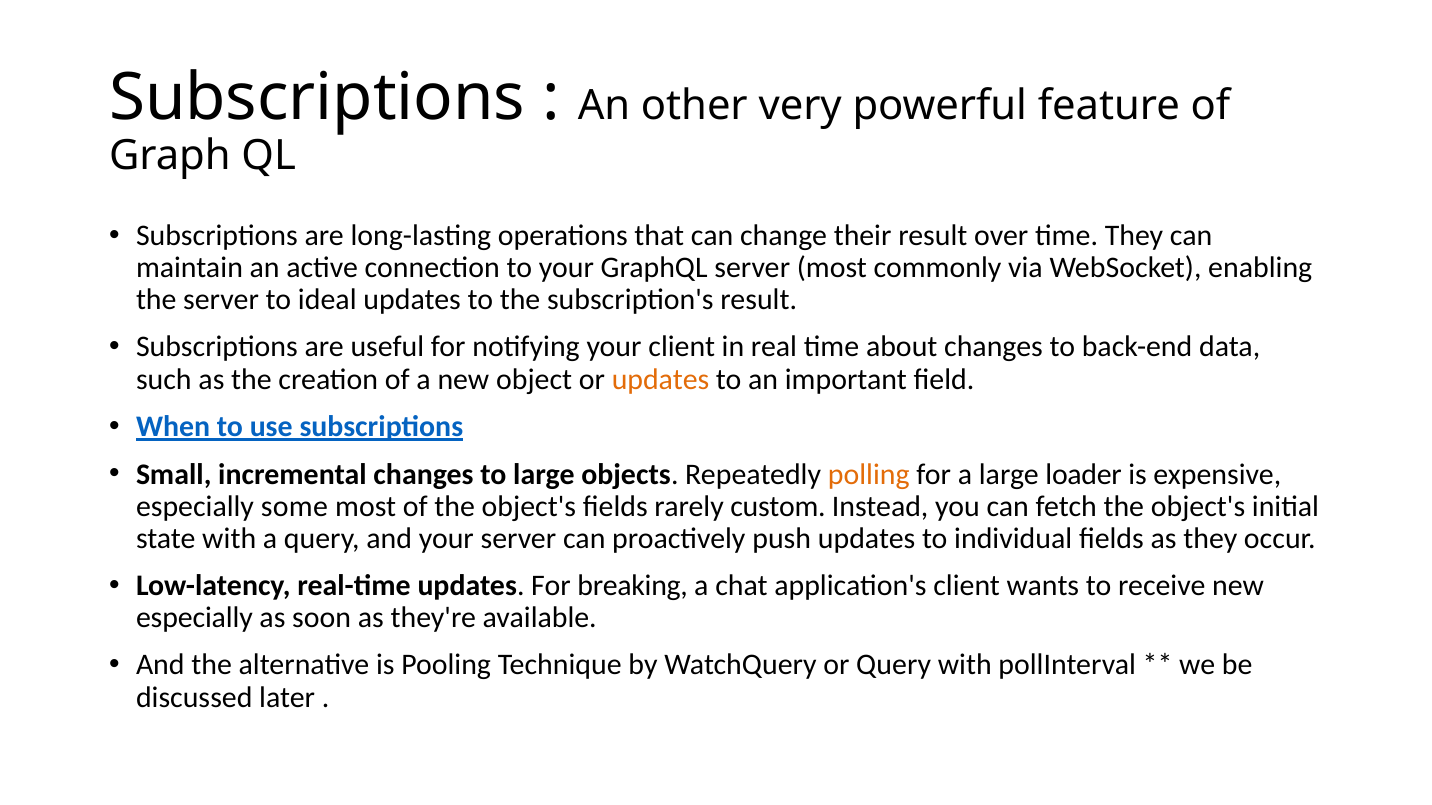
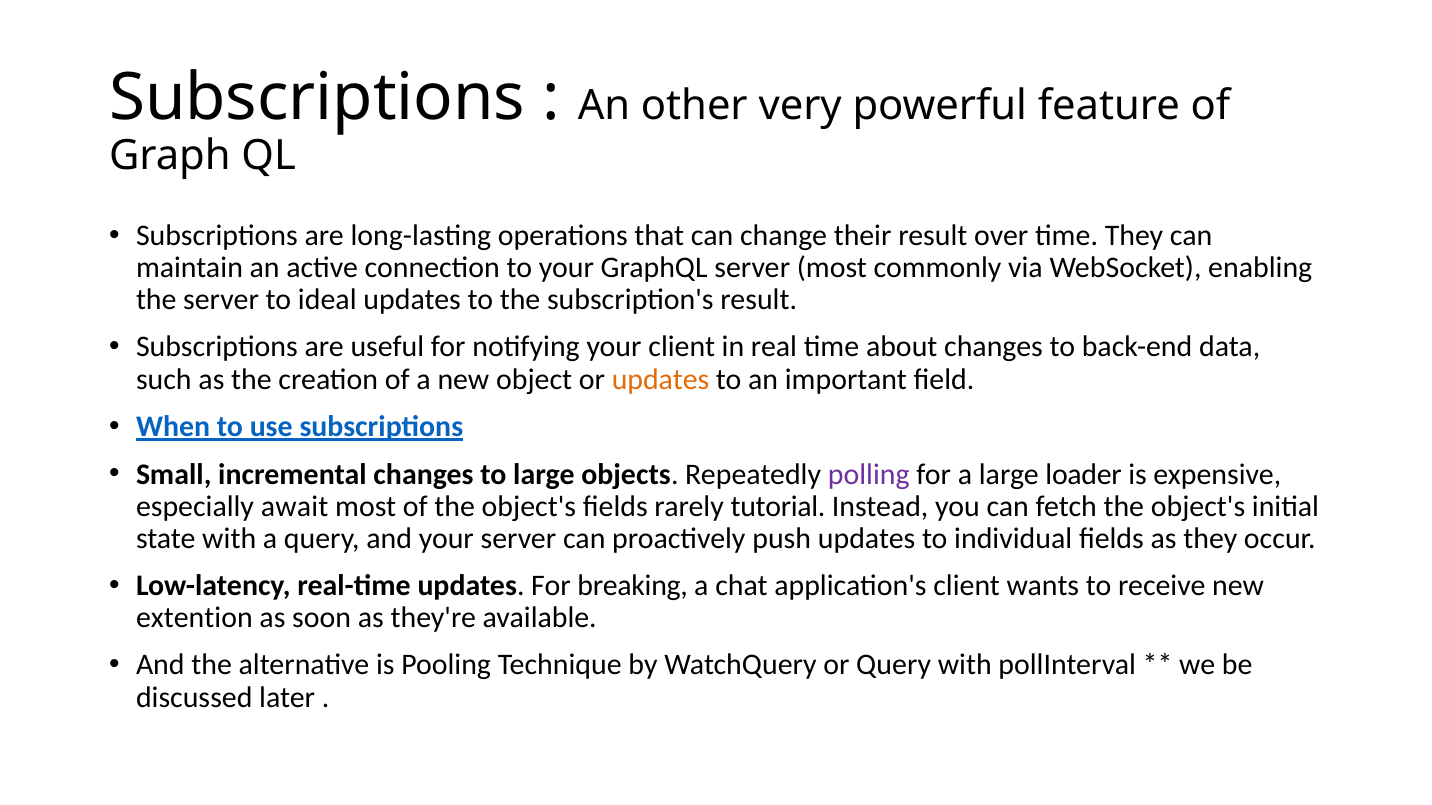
polling colour: orange -> purple
some: some -> await
custom: custom -> tutorial
especially at (194, 618): especially -> extention
